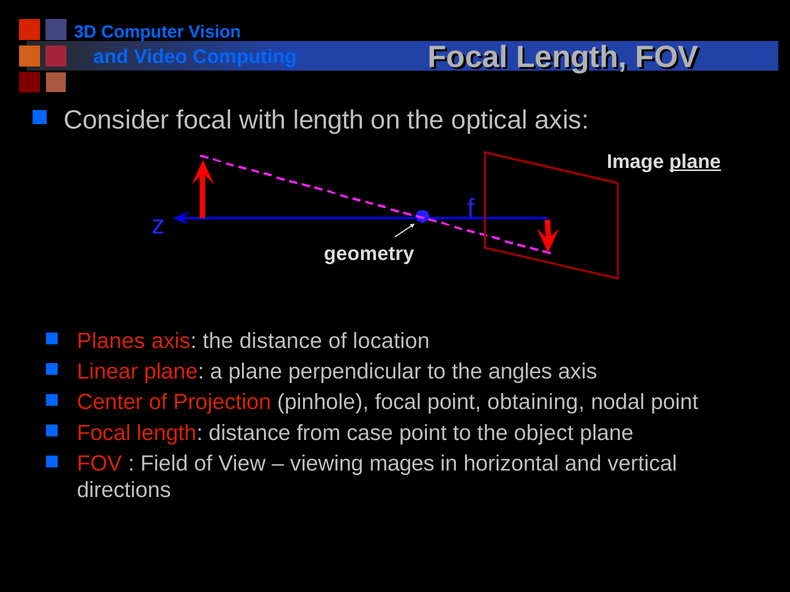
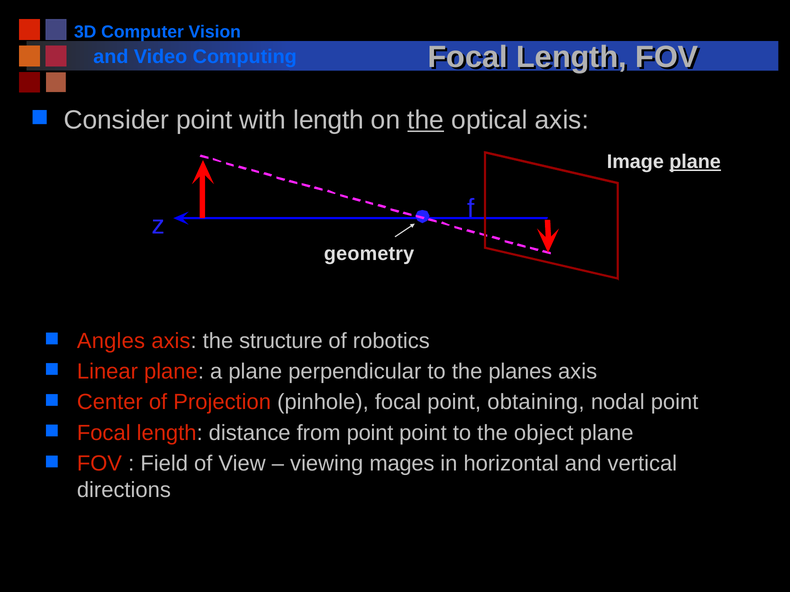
Consider focal: focal -> point
the at (426, 120) underline: none -> present
Planes: Planes -> Angles
the distance: distance -> structure
location: location -> robotics
angles: angles -> planes
from case: case -> point
